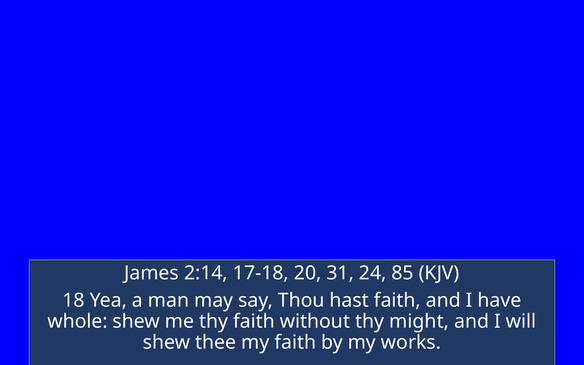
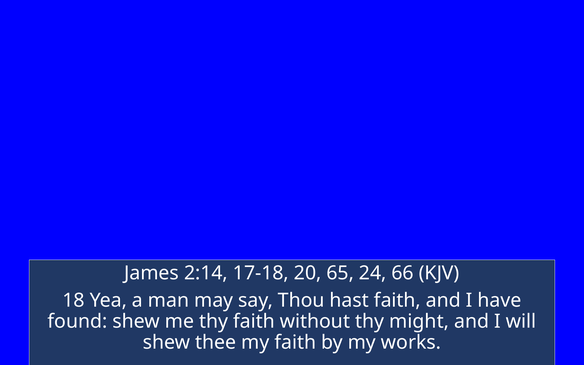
31: 31 -> 65
85: 85 -> 66
whole: whole -> found
